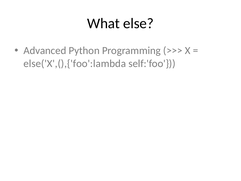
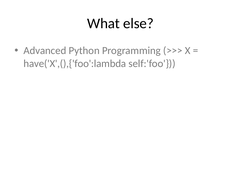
else('X',(),{'foo':lambda: else('X',(),{'foo':lambda -> have('X',(),{'foo':lambda
